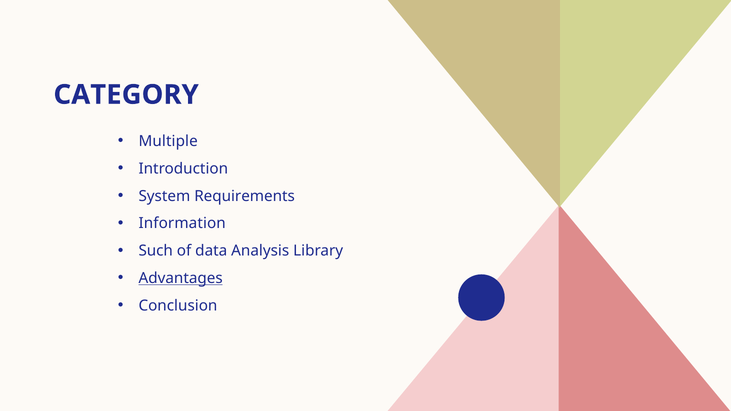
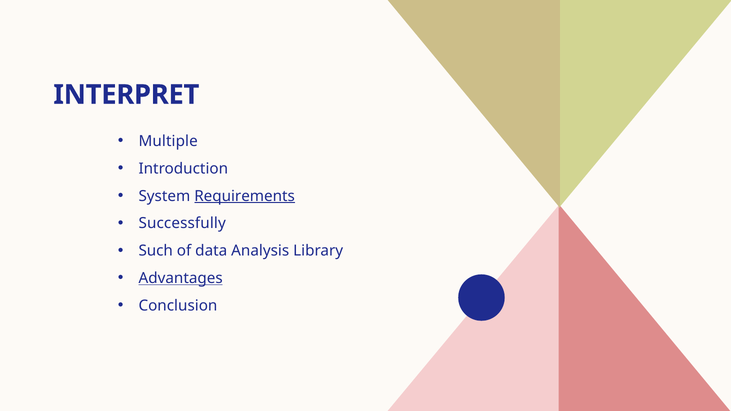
CATEGORY: CATEGORY -> INTERPRET
Requirements underline: none -> present
Information: Information -> Successfully
